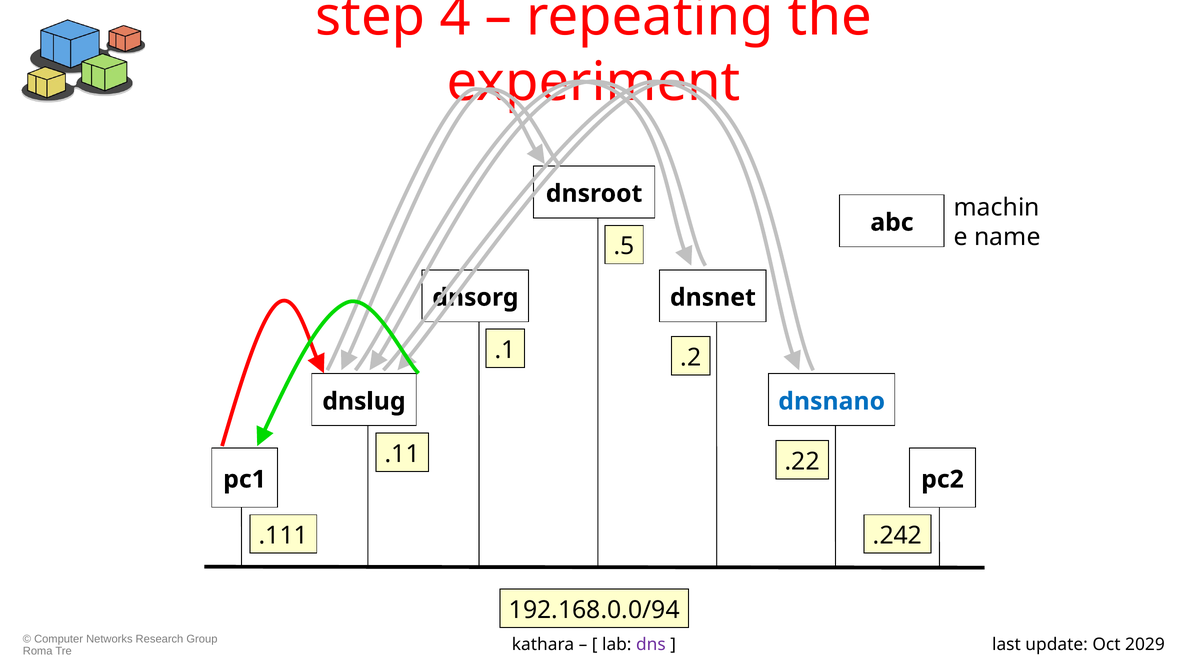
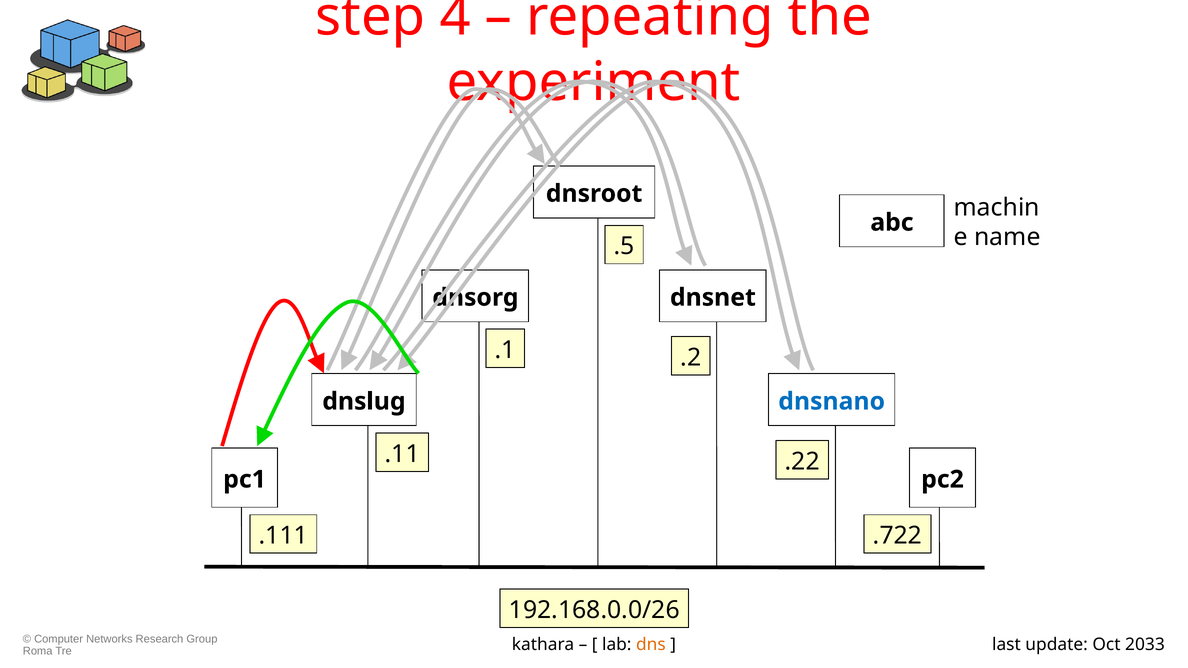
.242: .242 -> .722
192.168.0.0/94: 192.168.0.0/94 -> 192.168.0.0/26
dns colour: purple -> orange
2029: 2029 -> 2033
